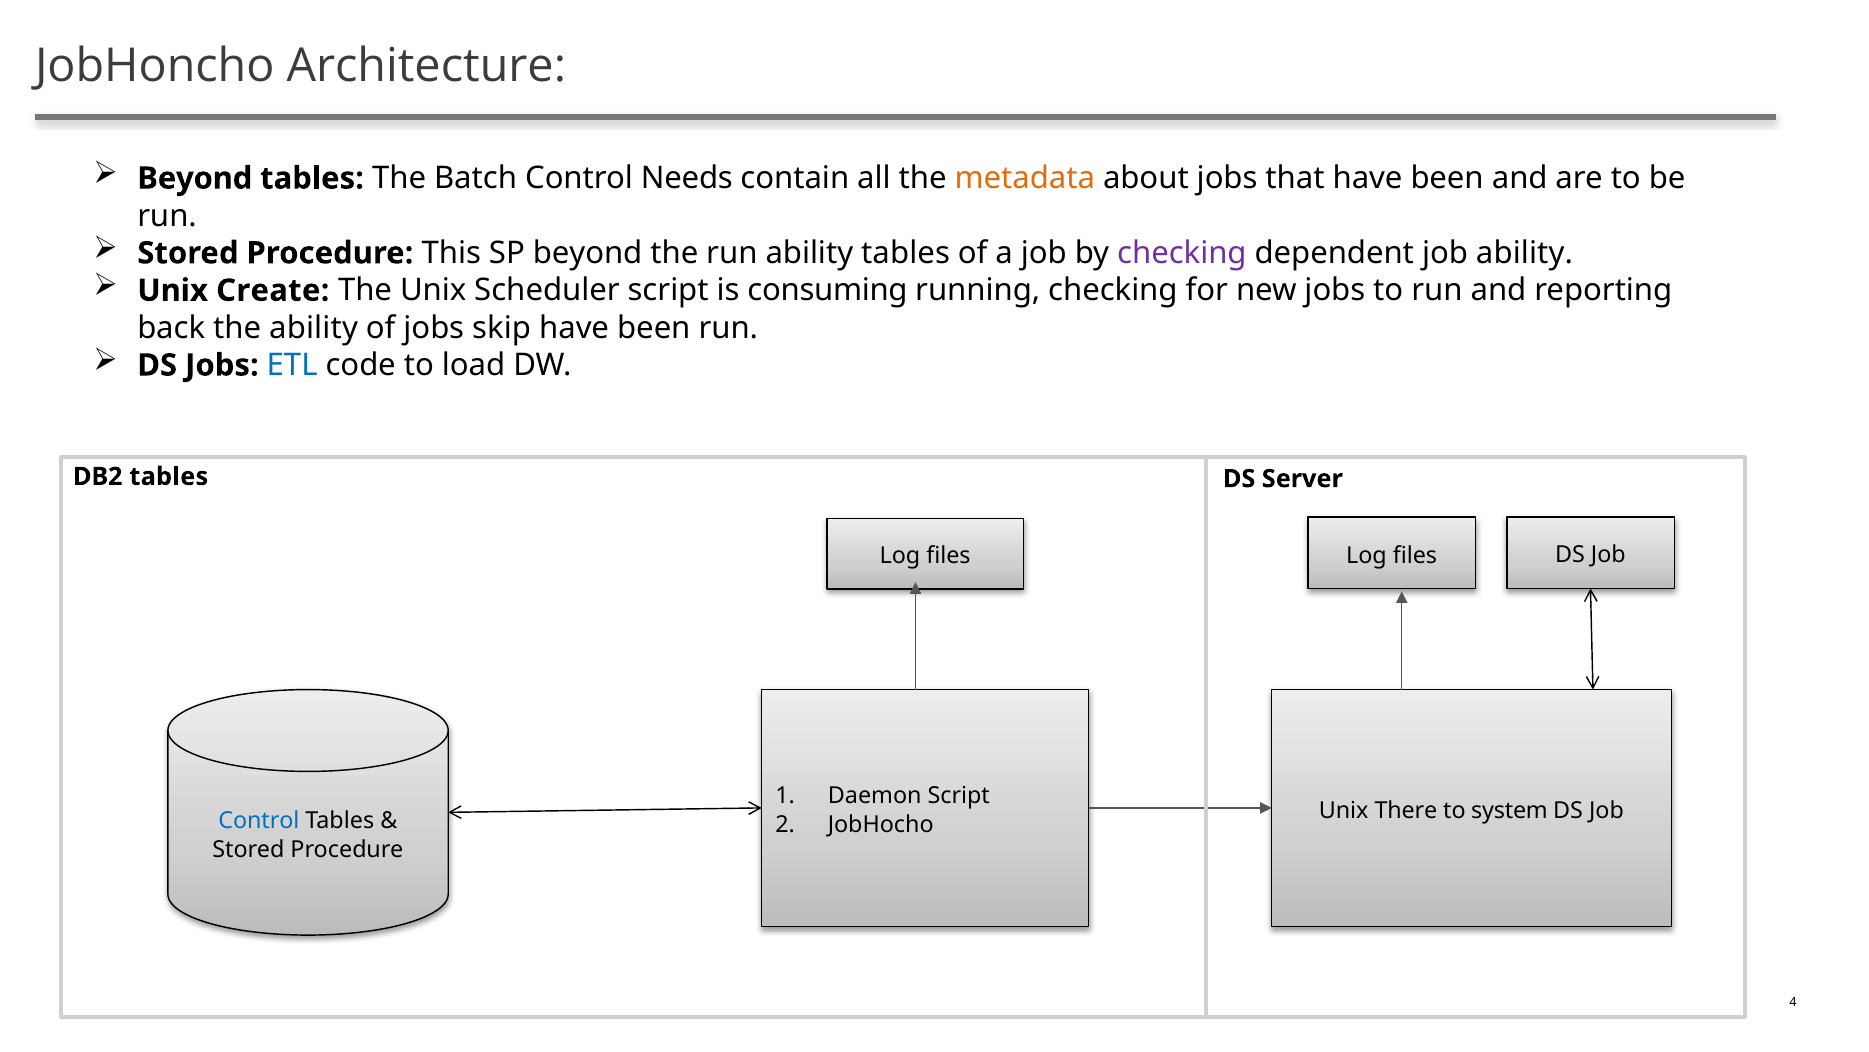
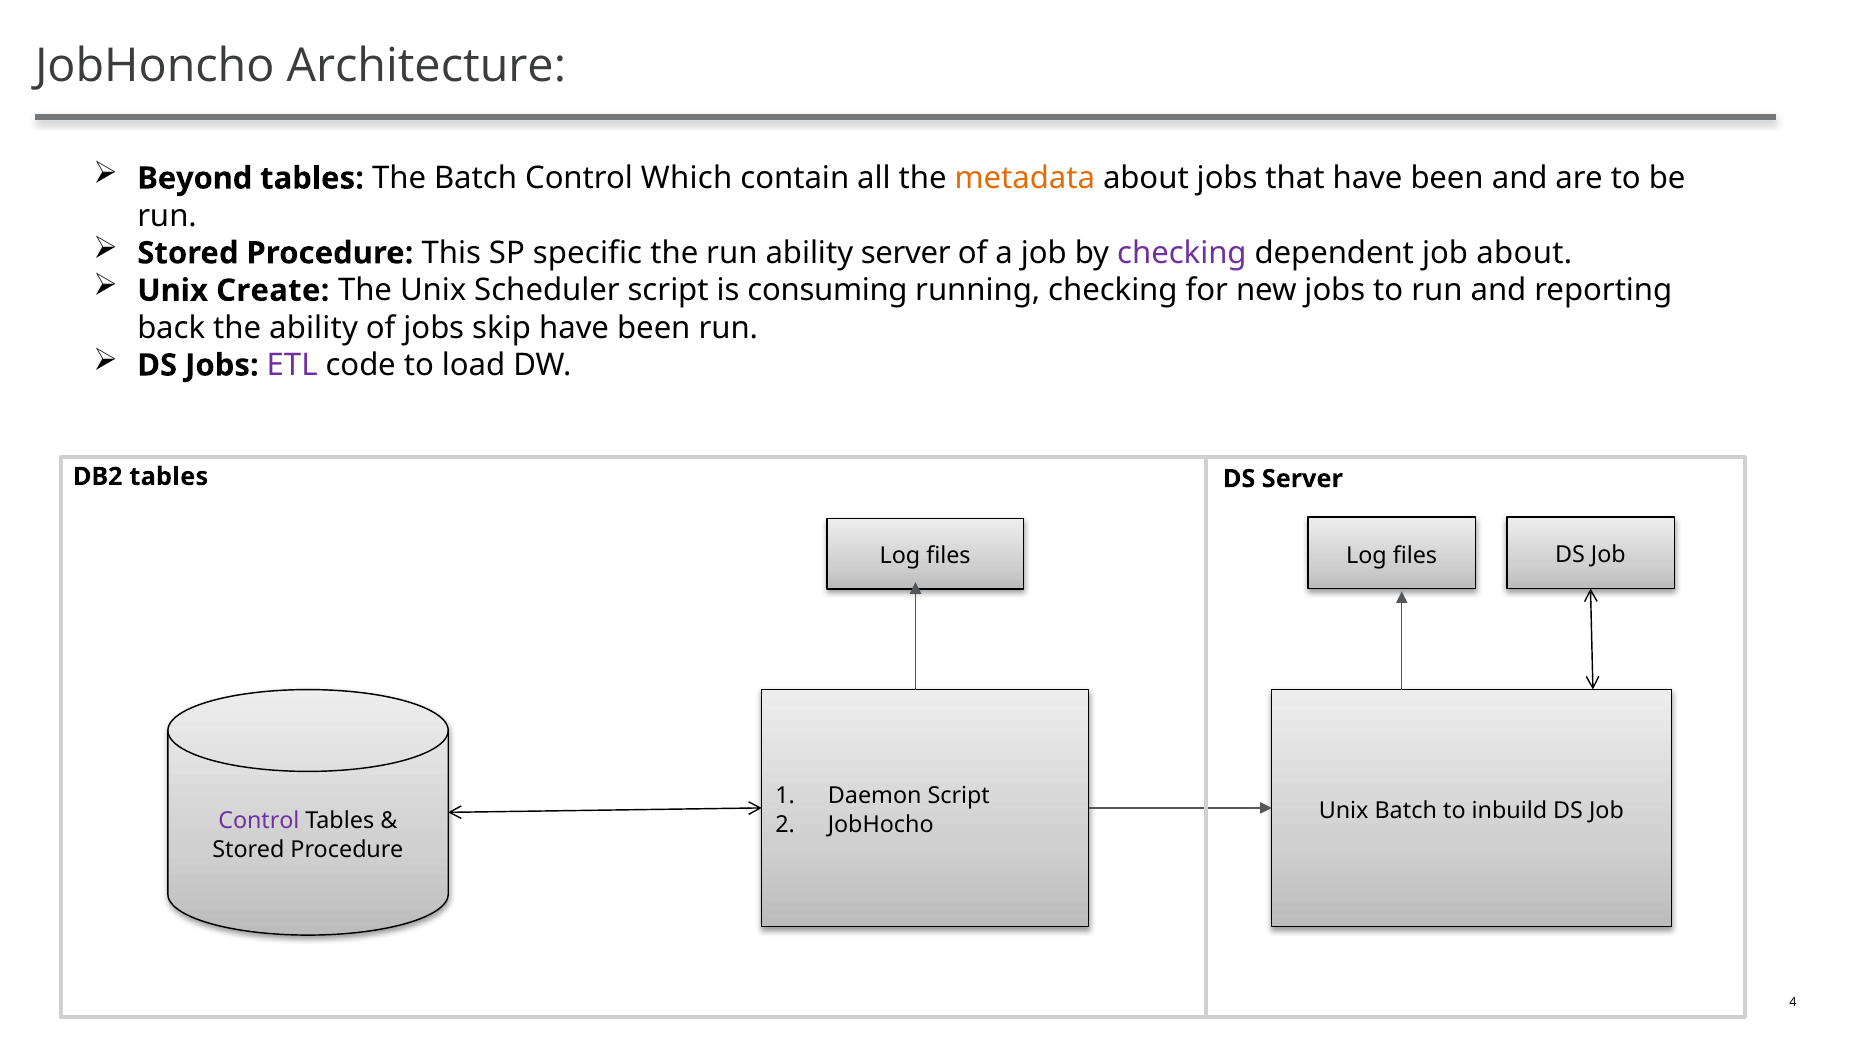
Needs: Needs -> Which
SP beyond: beyond -> specific
ability tables: tables -> server
job ability: ability -> about
ETL colour: blue -> purple
Unix There: There -> Batch
system: system -> inbuild
Control at (259, 820) colour: blue -> purple
